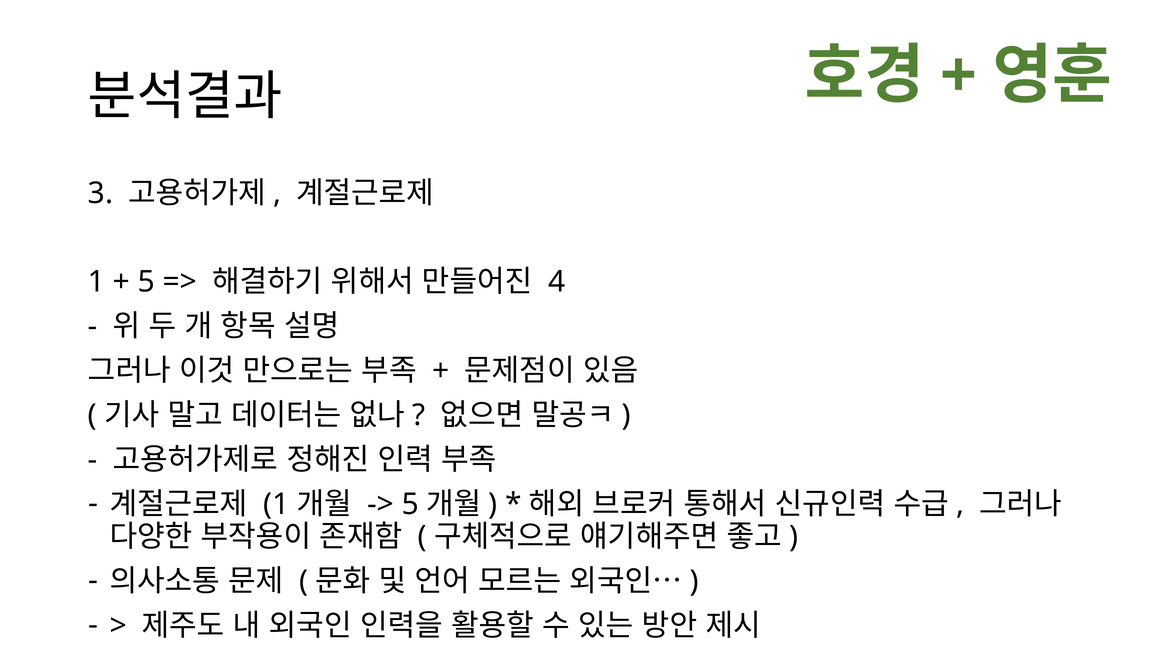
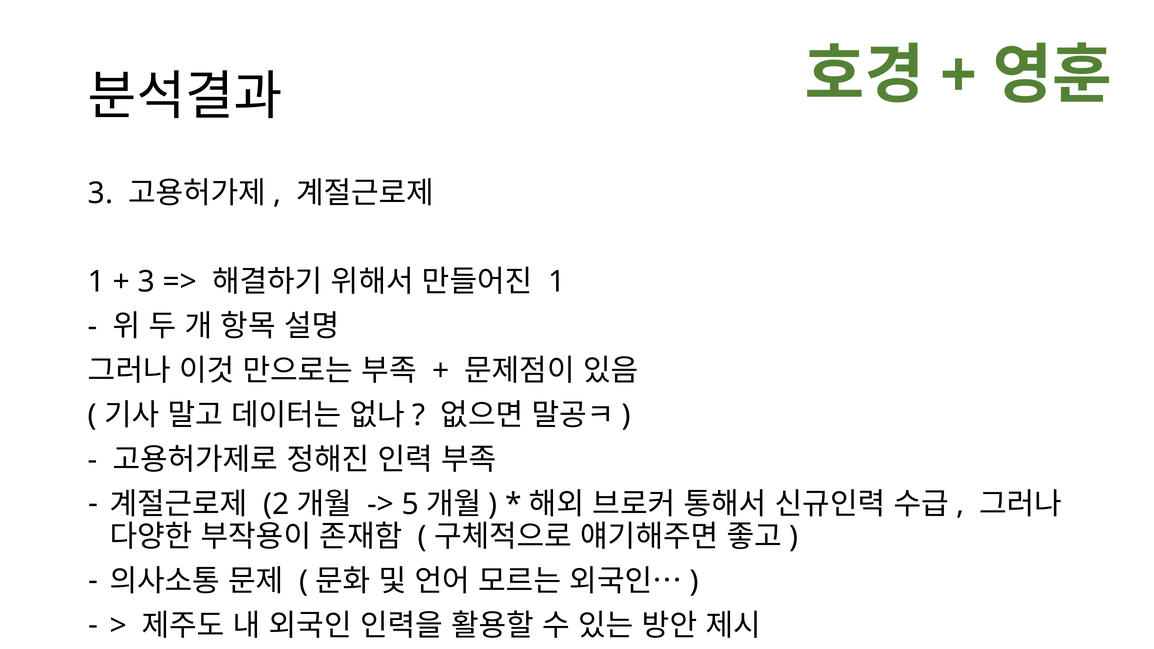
5 at (146, 282): 5 -> 3
4 at (557, 282): 4 -> 1
1 at (276, 504): 1 -> 2
